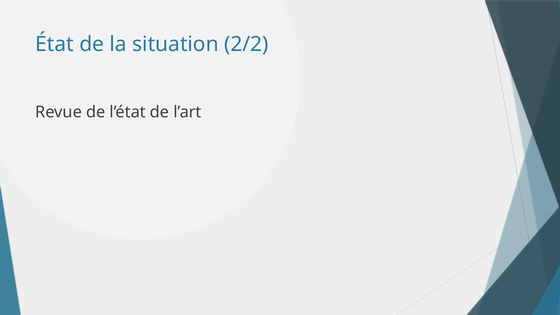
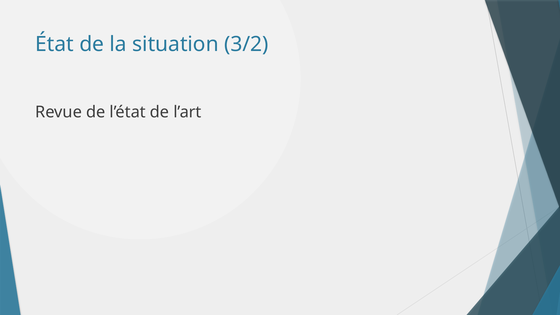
2/2: 2/2 -> 3/2
